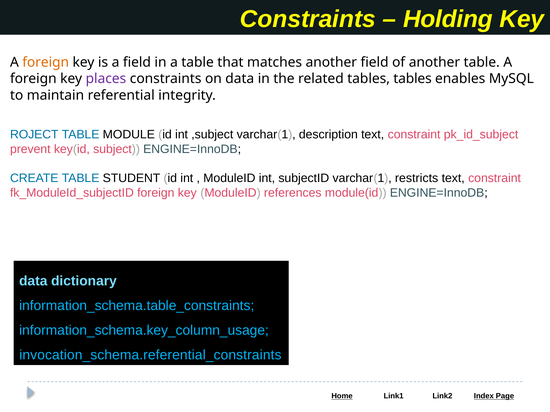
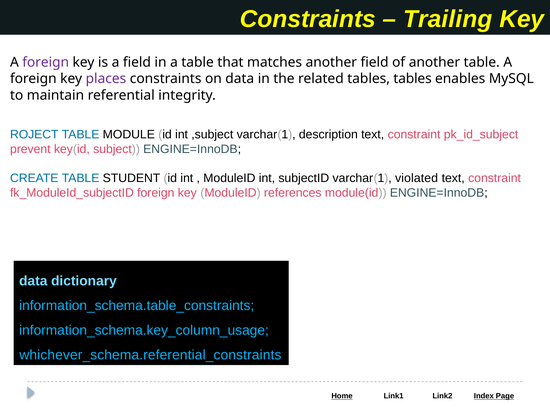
Holding: Holding -> Trailing
foreign at (46, 62) colour: orange -> purple
restricts: restricts -> violated
invocation_schema.referential_constraints: invocation_schema.referential_constraints -> whichever_schema.referential_constraints
